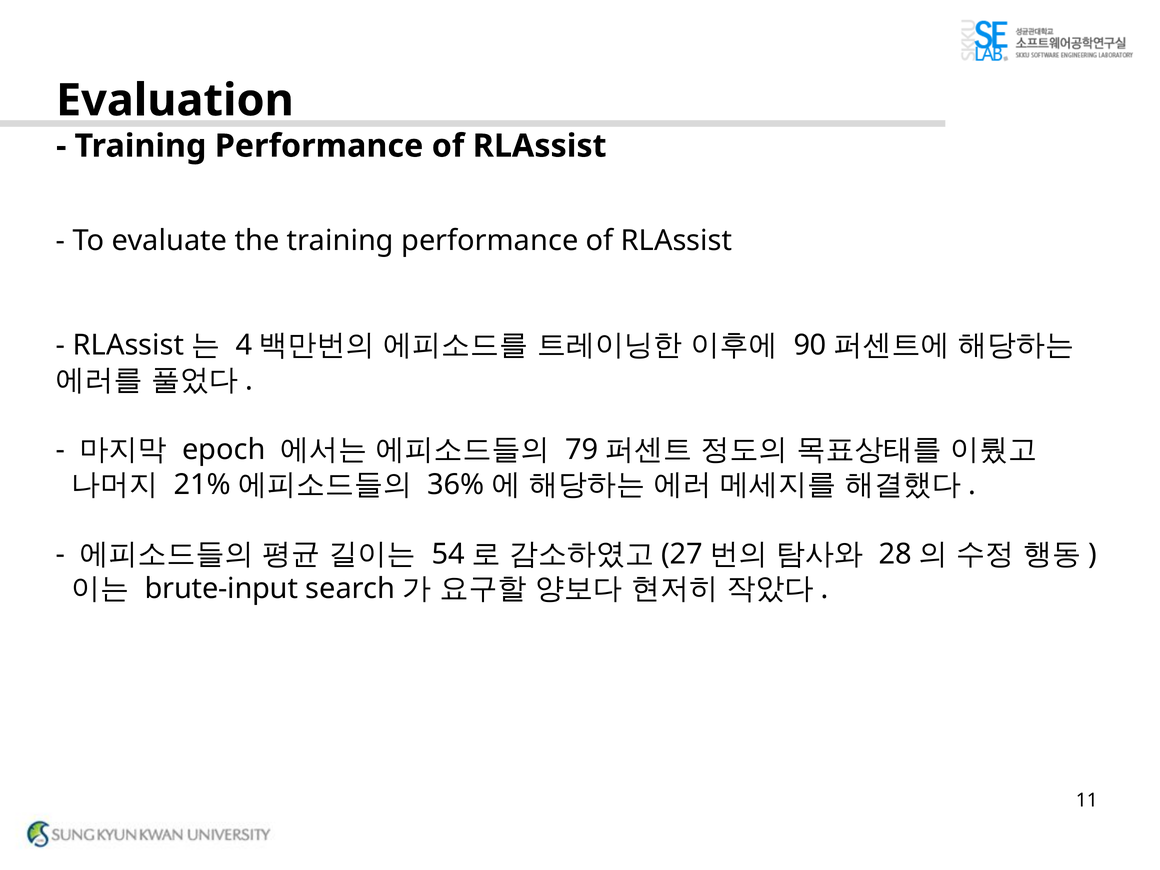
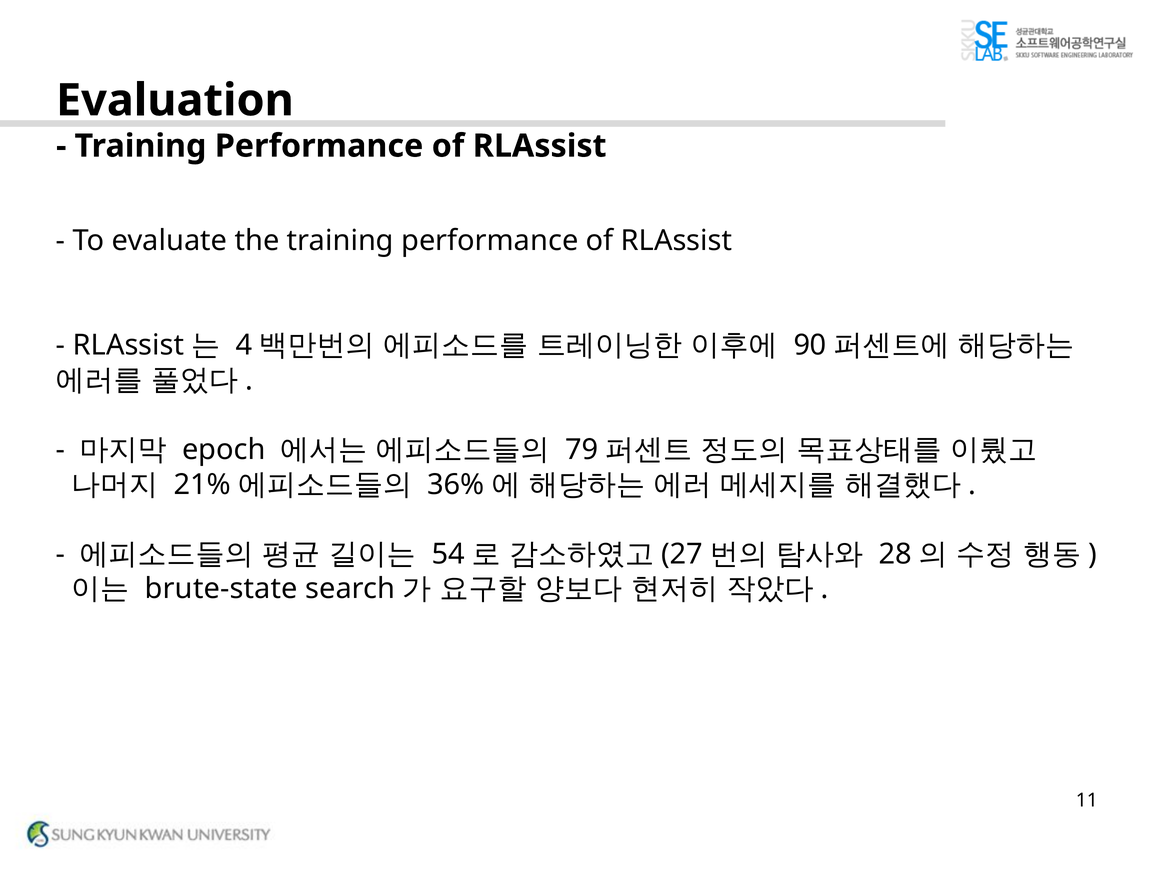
brute-input: brute-input -> brute-state
